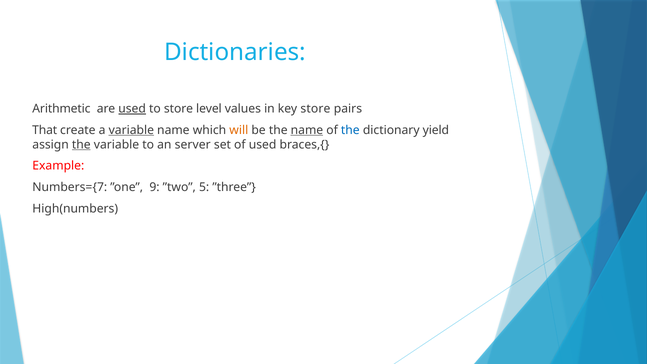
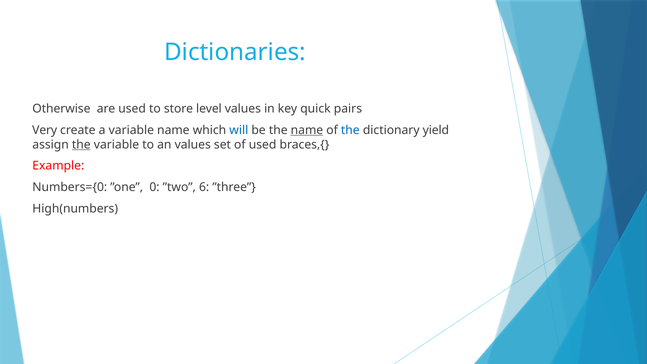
Arithmetic: Arithmetic -> Otherwise
used at (132, 109) underline: present -> none
key store: store -> quick
That: That -> Very
variable at (131, 130) underline: present -> none
will colour: orange -> blue
an server: server -> values
Numbers={7: Numbers={7 -> Numbers={0
9: 9 -> 0
5: 5 -> 6
